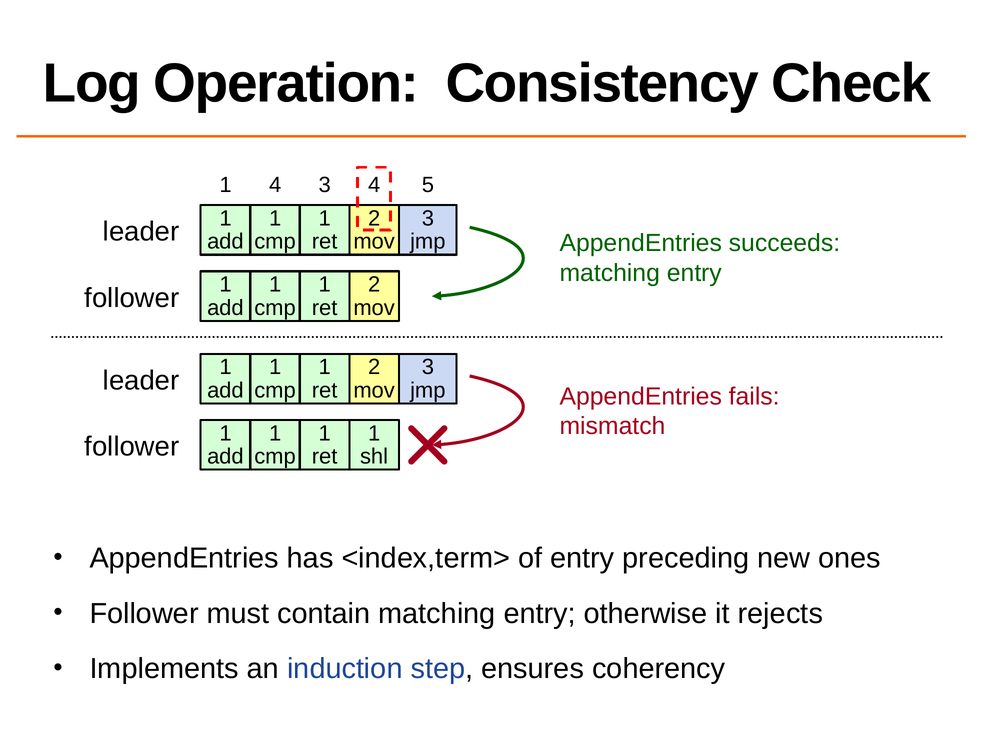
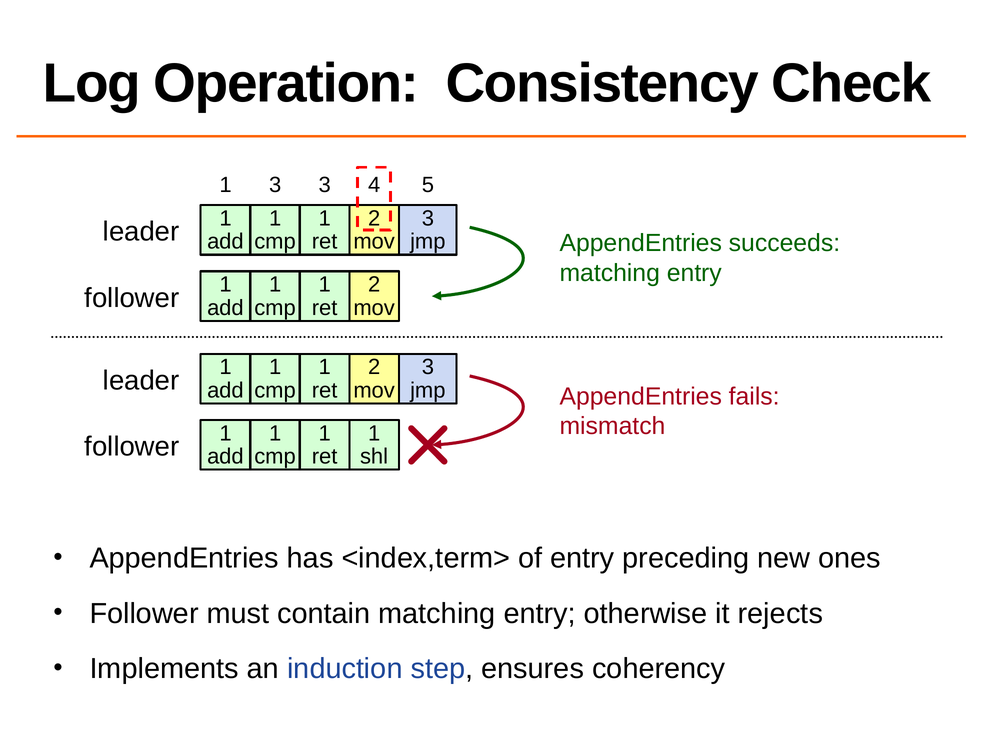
1 4: 4 -> 3
